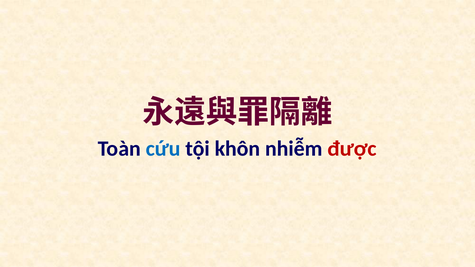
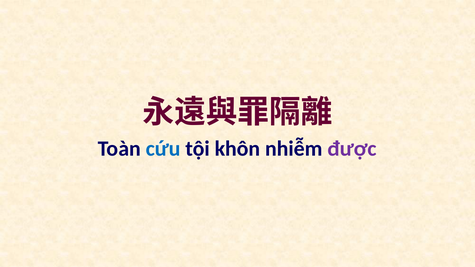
được colour: red -> purple
